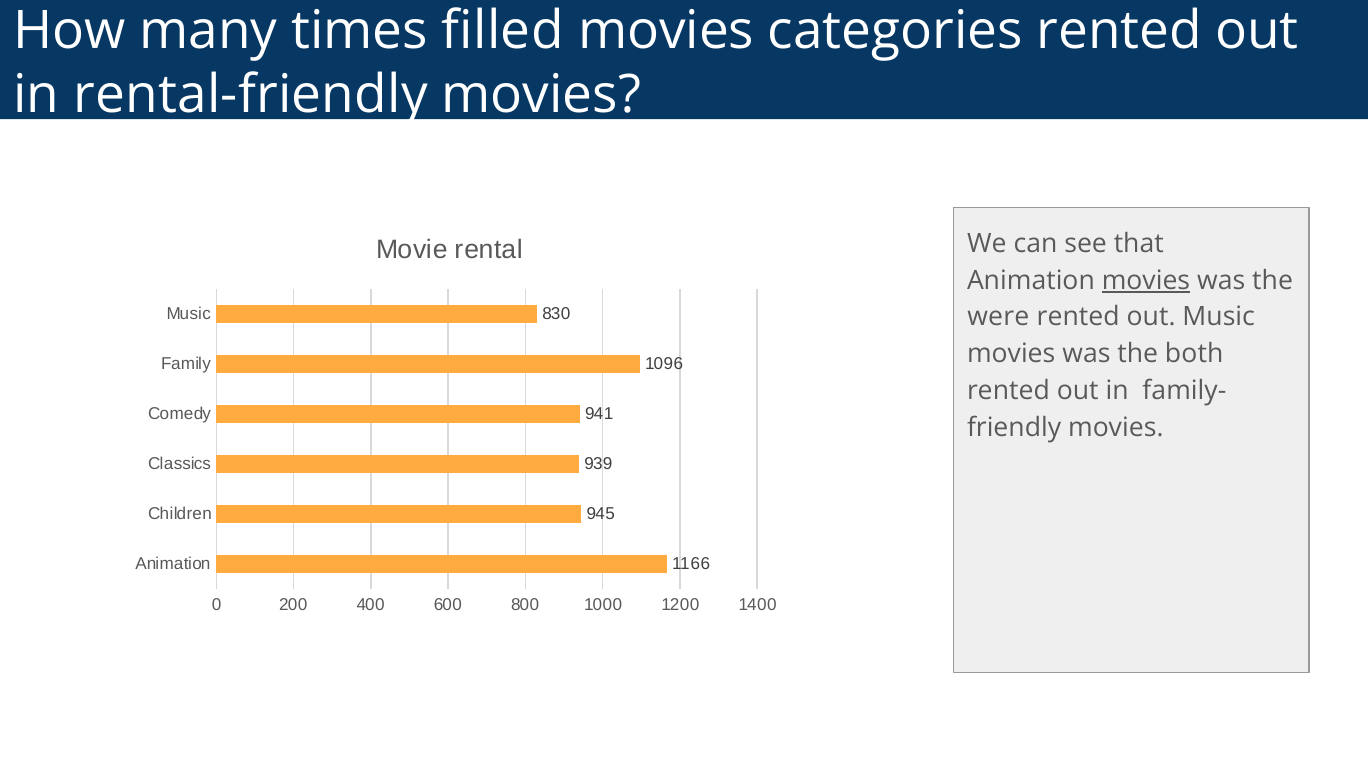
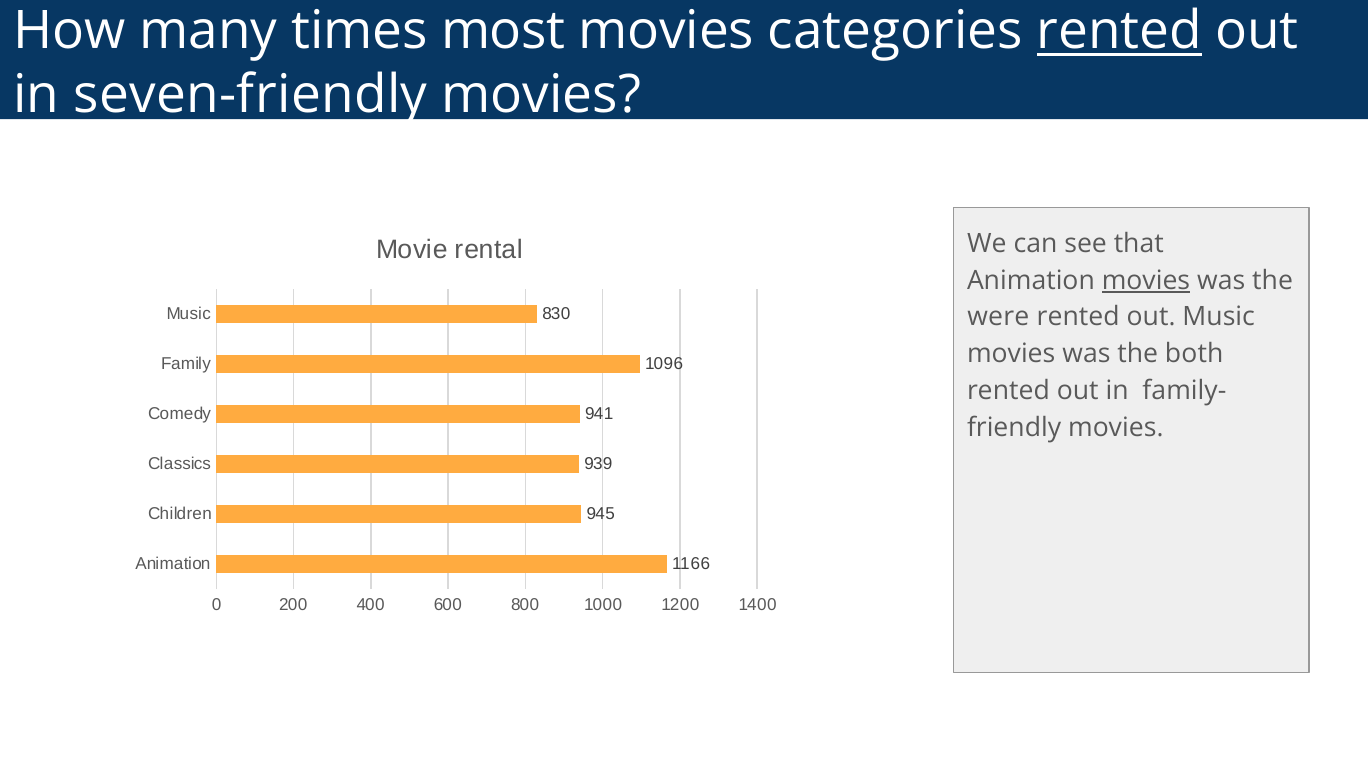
filled: filled -> most
rented at (1119, 31) underline: none -> present
rental-friendly: rental-friendly -> seven-friendly
